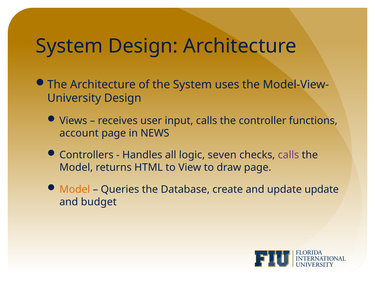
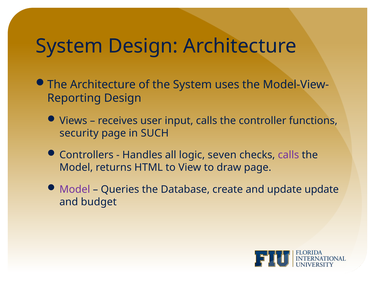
University: University -> Reporting
account: account -> security
NEWS: NEWS -> SUCH
Model at (75, 189) colour: orange -> purple
